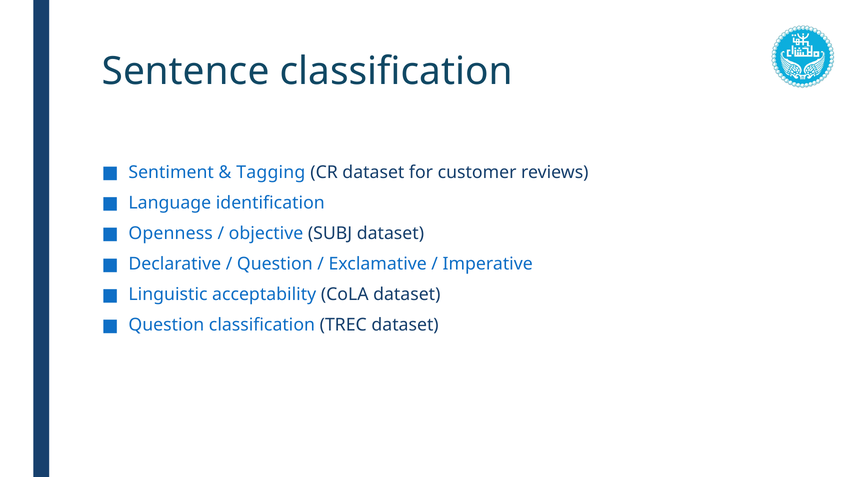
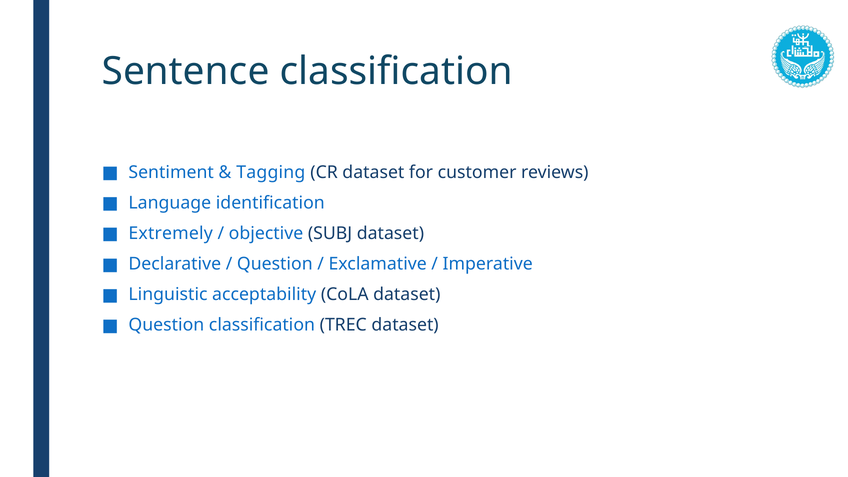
Openness: Openness -> Extremely
